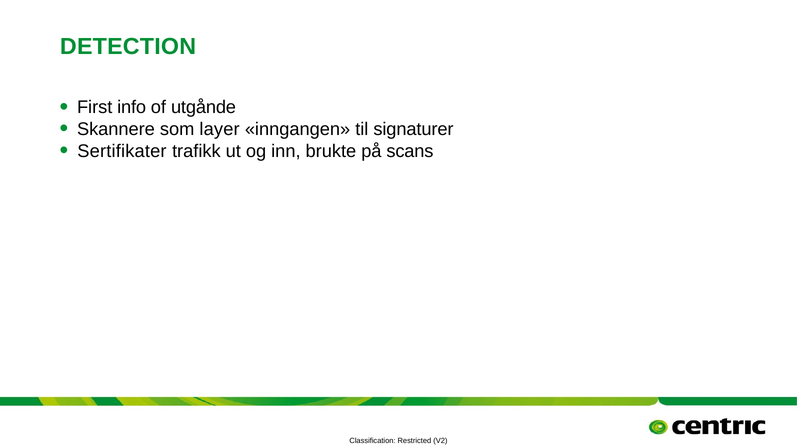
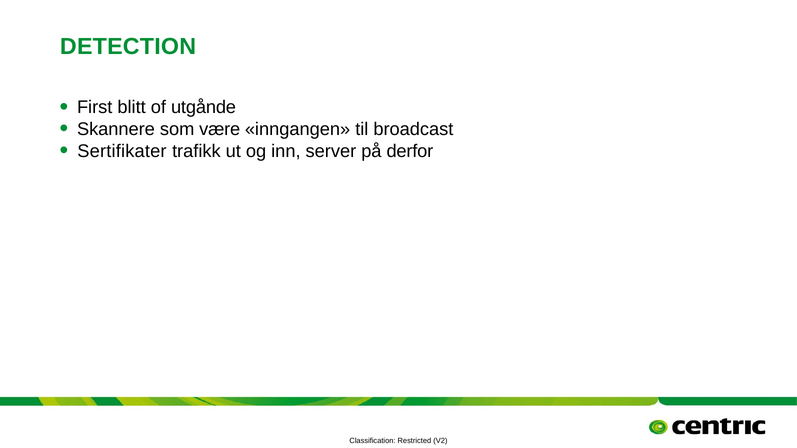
info: info -> blitt
layer: layer -> være
signaturer: signaturer -> broadcast
brukte: brukte -> server
scans: scans -> derfor
